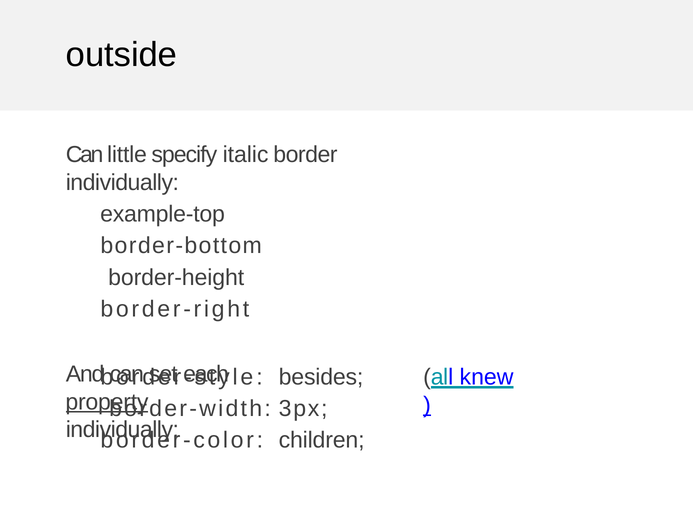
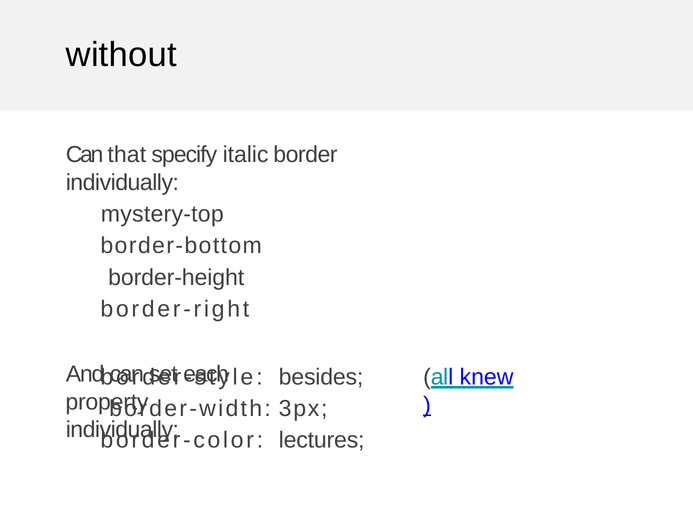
outside: outside -> without
little: little -> that
example-top: example-top -> mystery-top
property underline: present -> none
children: children -> lectures
